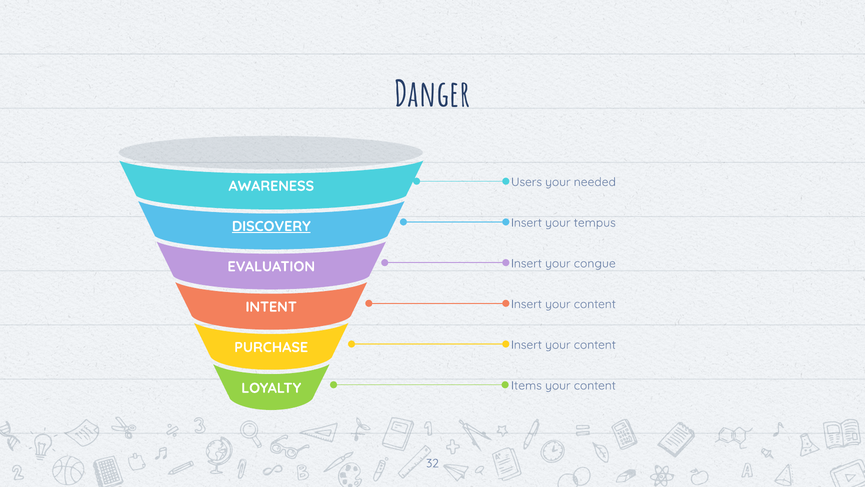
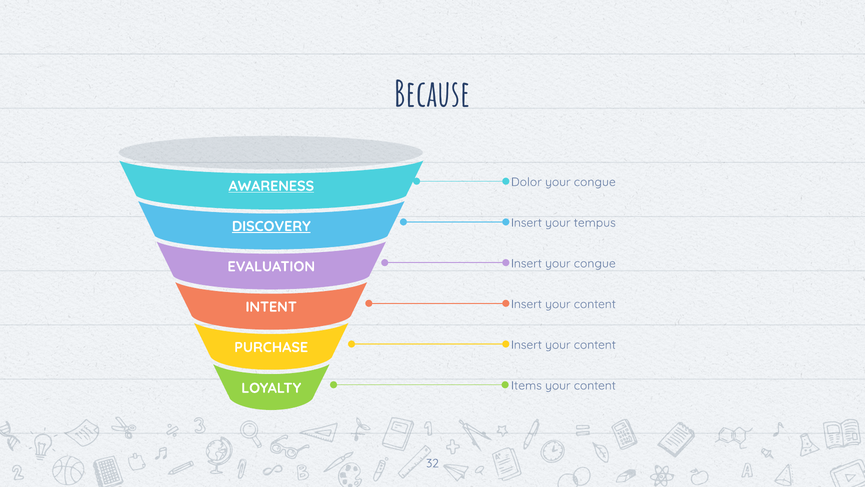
Danger: Danger -> Because
Users: Users -> Dolor
needed at (595, 182): needed -> congue
AWARENESS underline: none -> present
